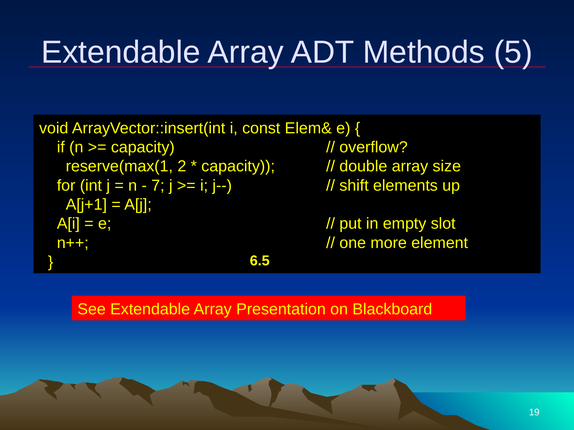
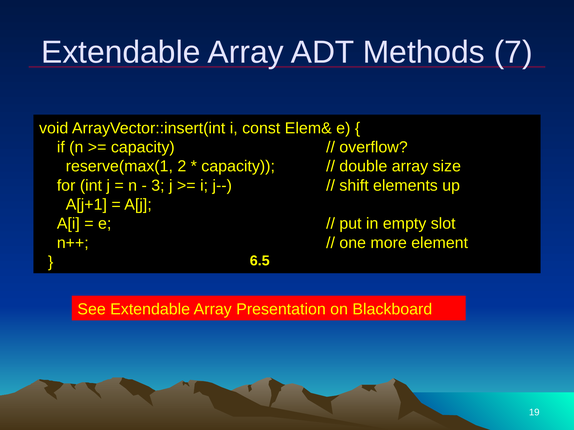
5: 5 -> 7
7: 7 -> 3
